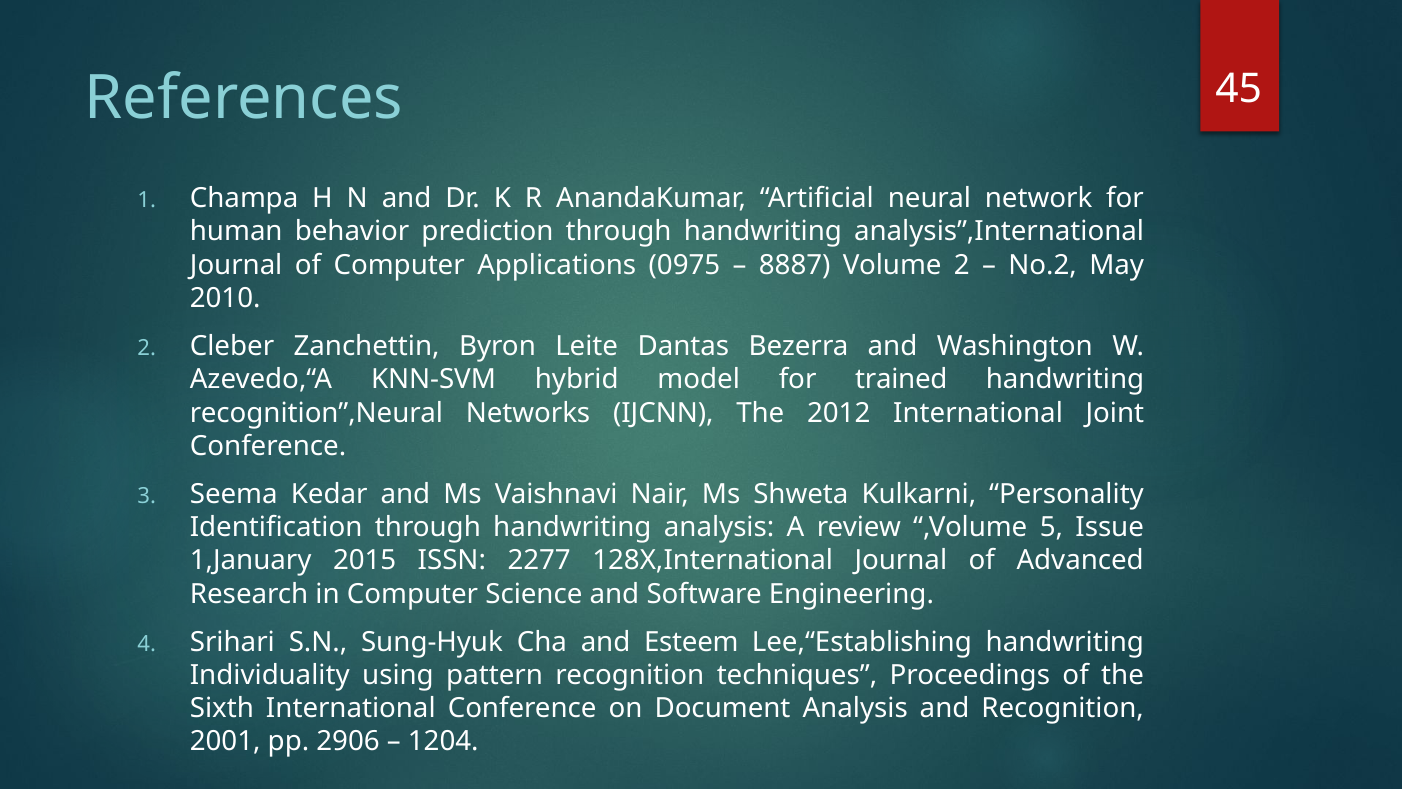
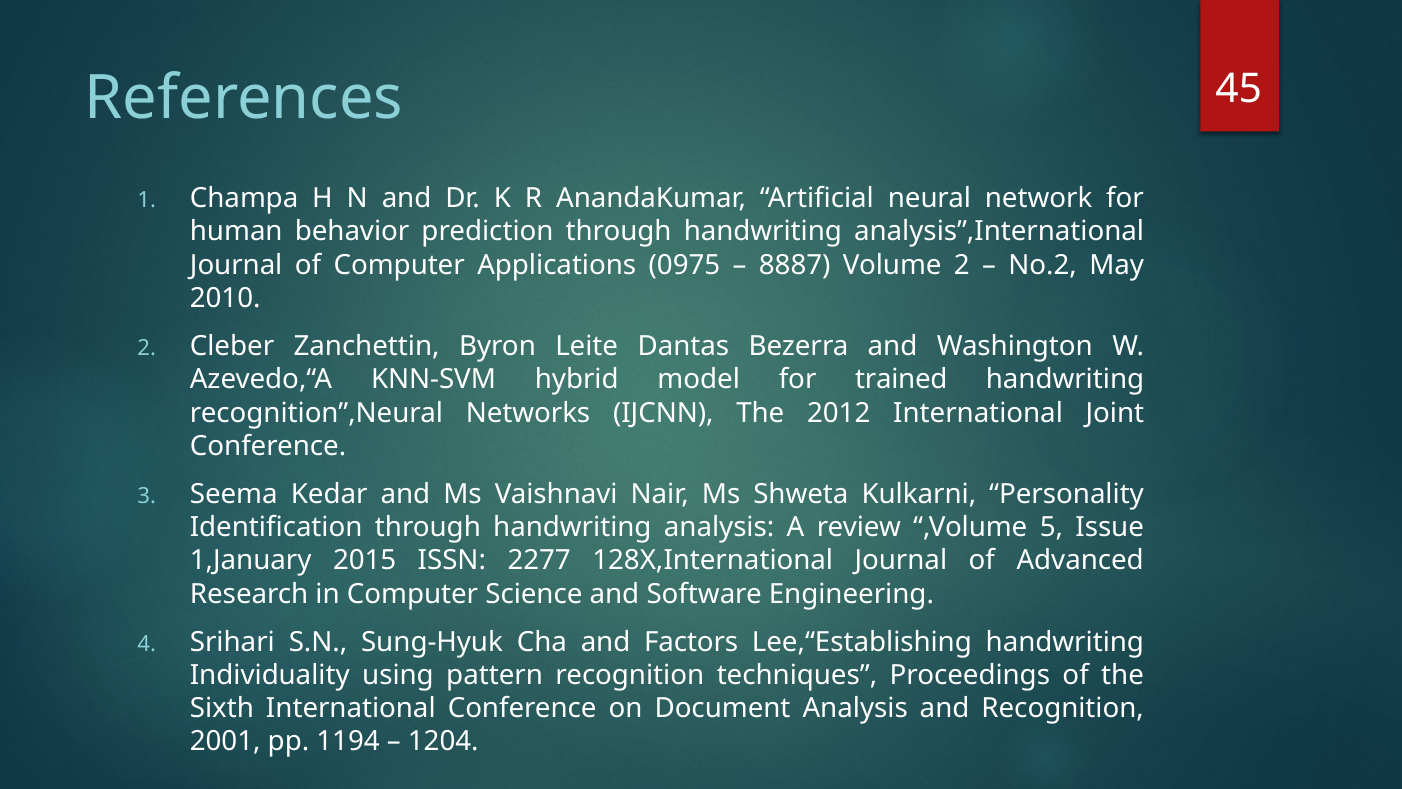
Esteem: Esteem -> Factors
2906: 2906 -> 1194
